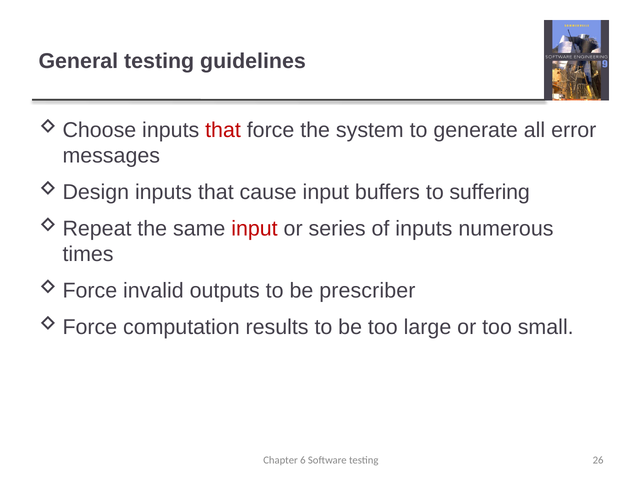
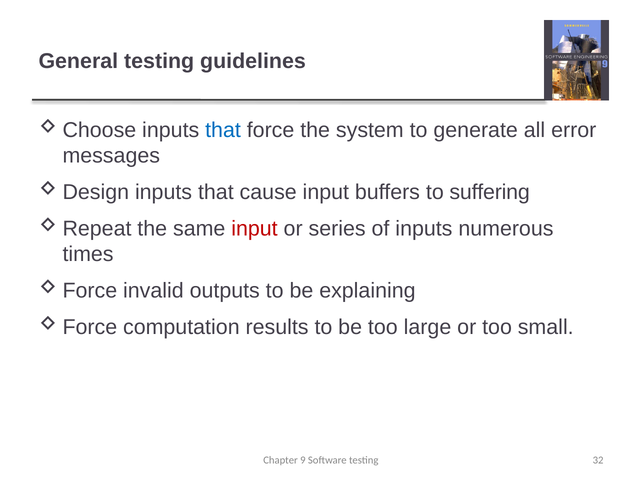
that at (223, 130) colour: red -> blue
prescriber: prescriber -> explaining
6: 6 -> 9
26: 26 -> 32
